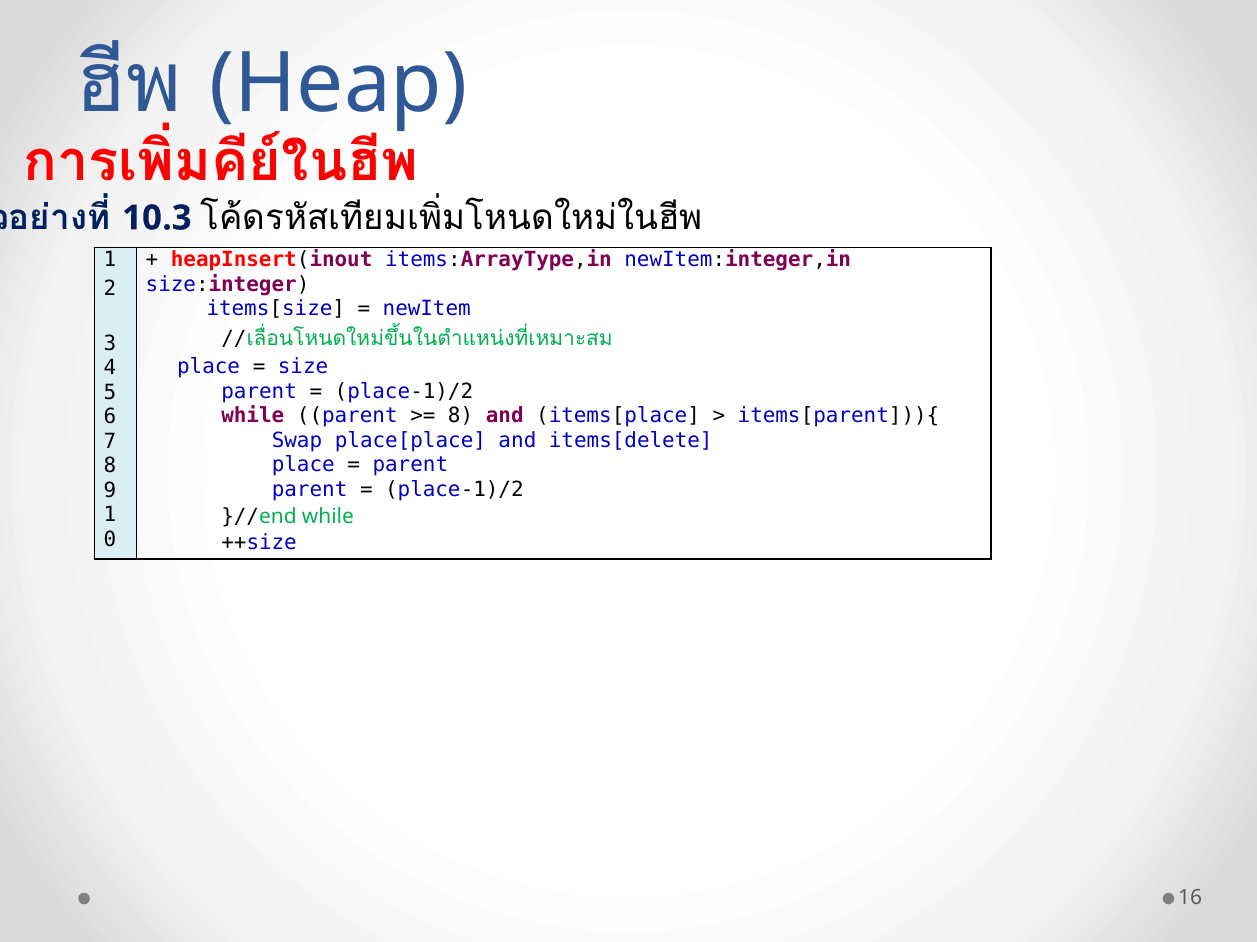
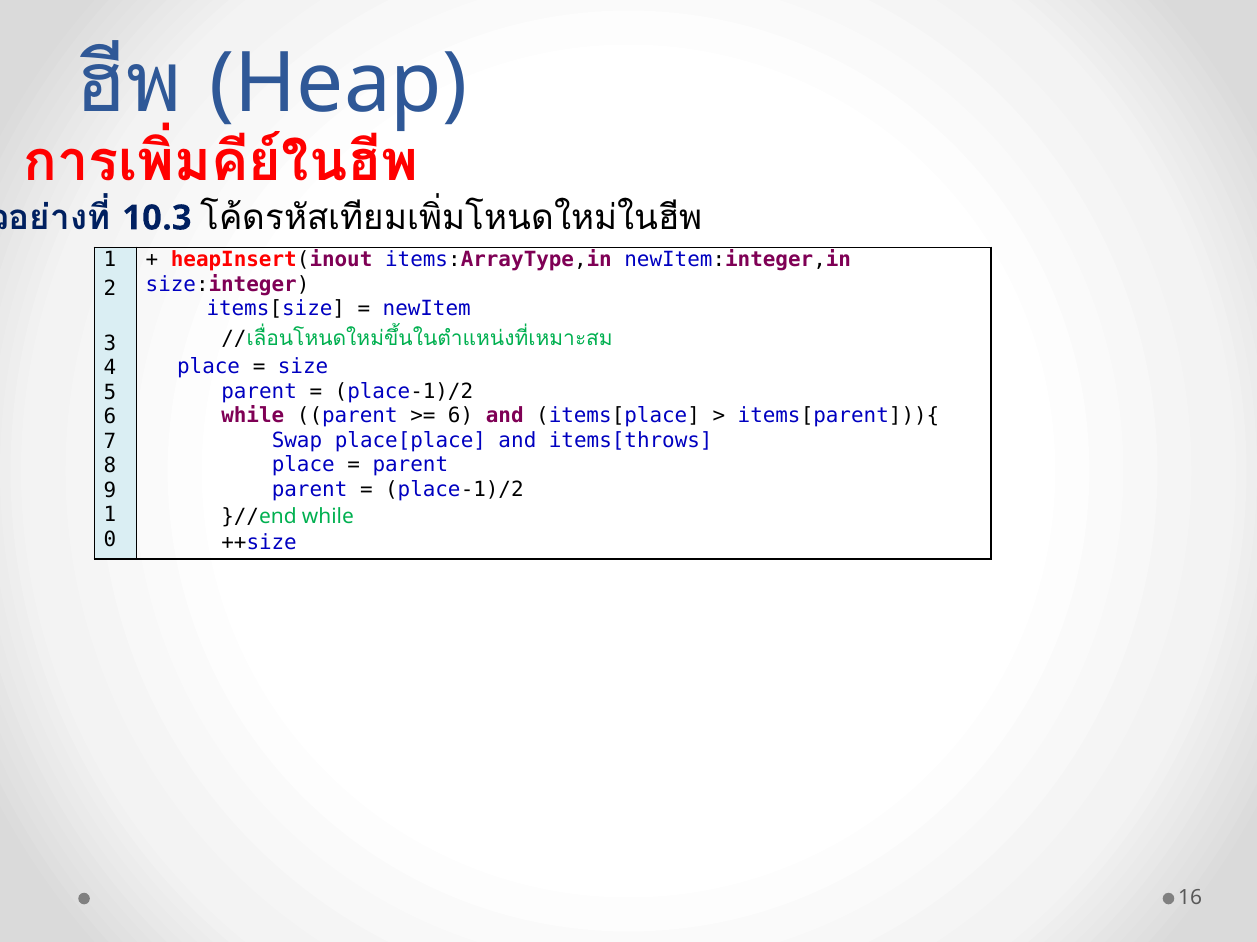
8 at (461, 416): 8 -> 6
items[delete: items[delete -> items[throws
